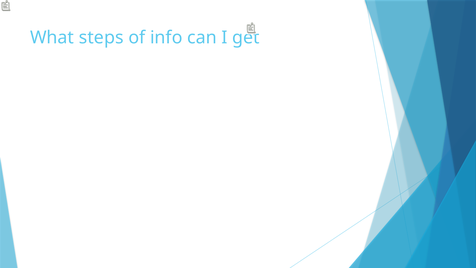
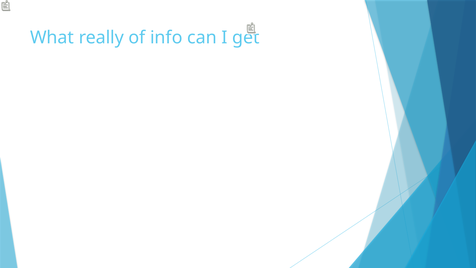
steps: steps -> really
